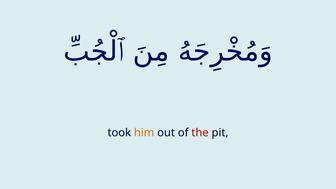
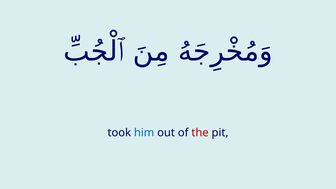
him colour: orange -> blue
